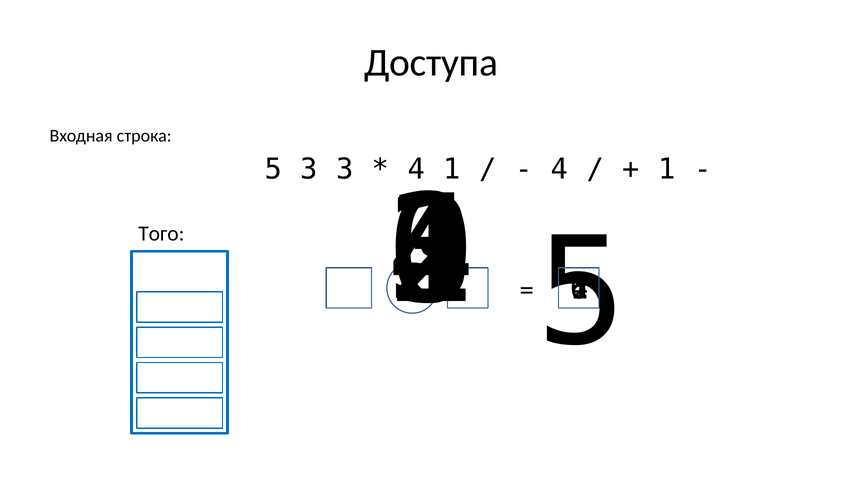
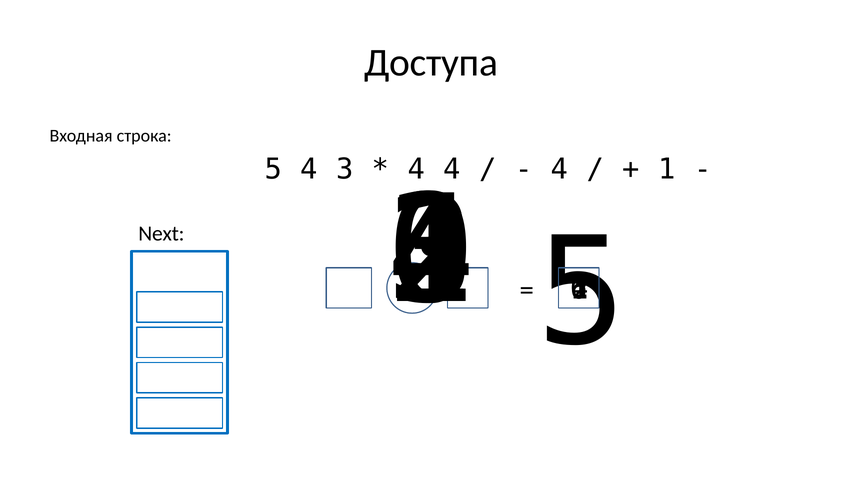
5 3: 3 -> 4
4 1: 1 -> 4
Того: Того -> Next
